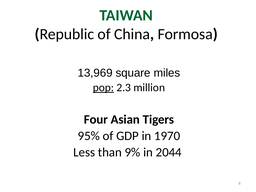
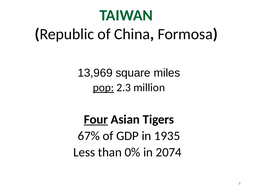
Four underline: none -> present
95%: 95% -> 67%
1970: 1970 -> 1935
9%: 9% -> 0%
2044: 2044 -> 2074
